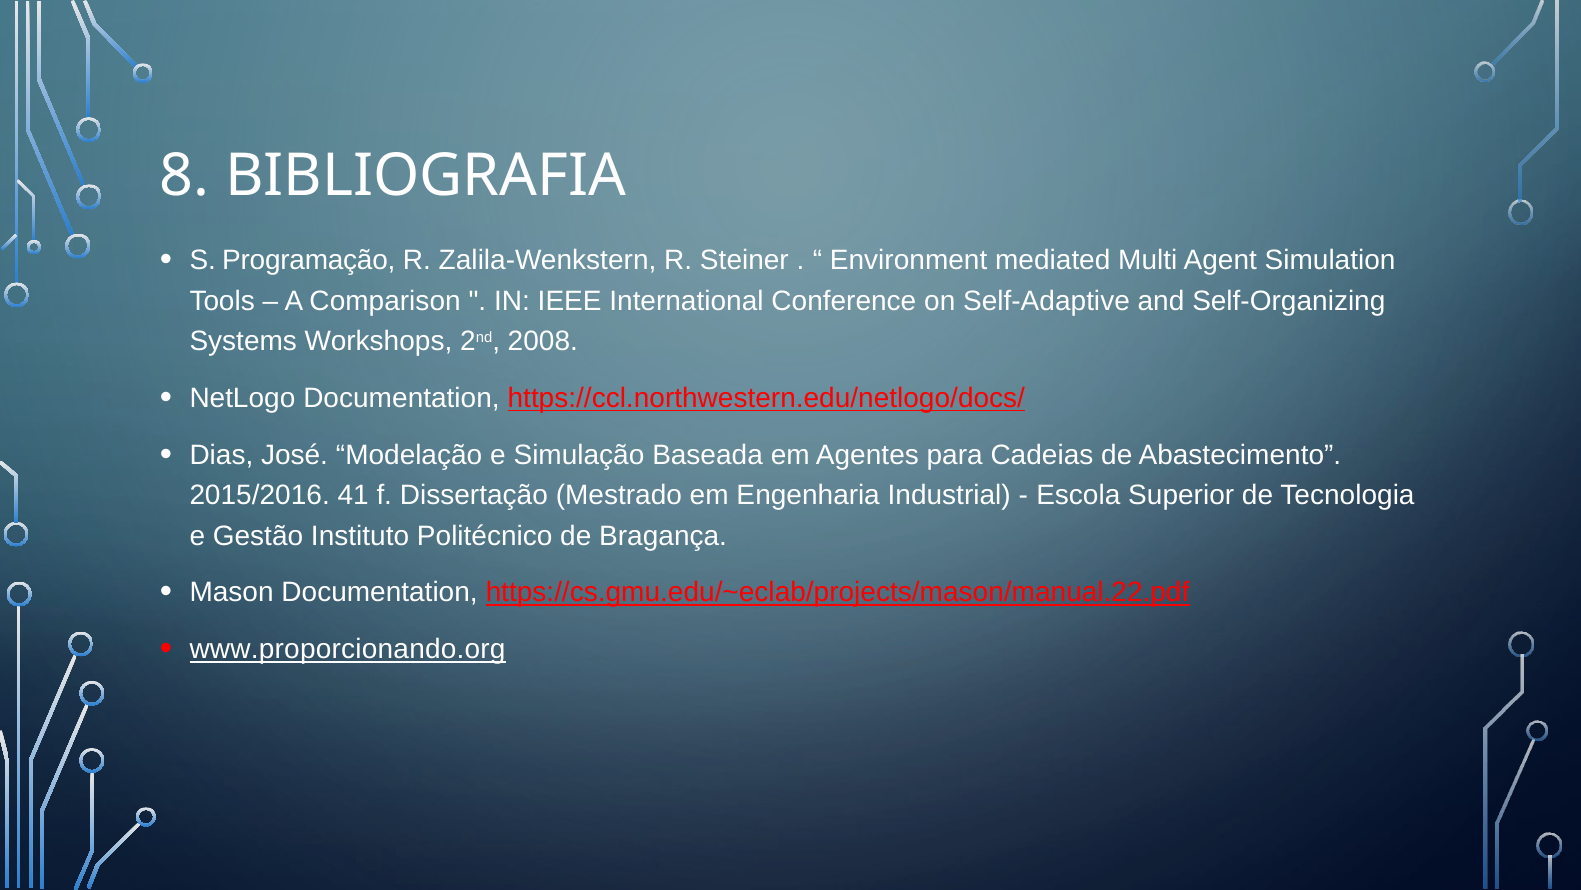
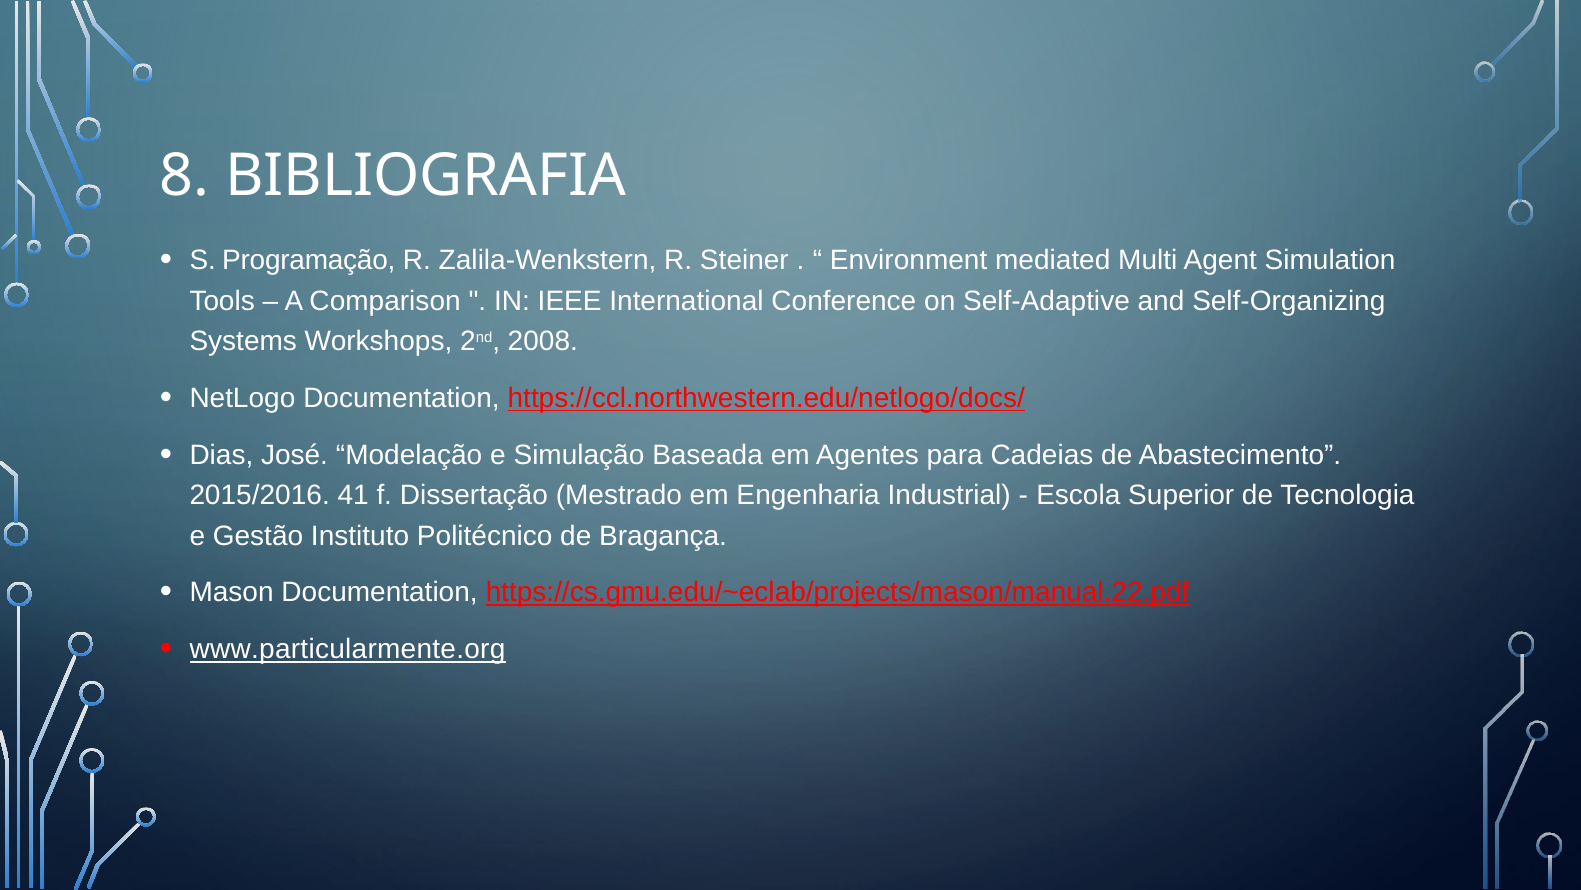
www.proporcionando.org: www.proporcionando.org -> www.particularmente.org
